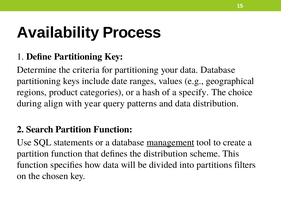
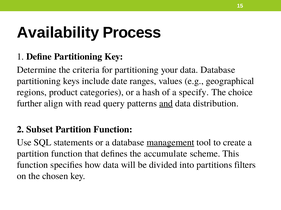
during: during -> further
year: year -> read
and underline: none -> present
Search: Search -> Subset
the distribution: distribution -> accumulate
